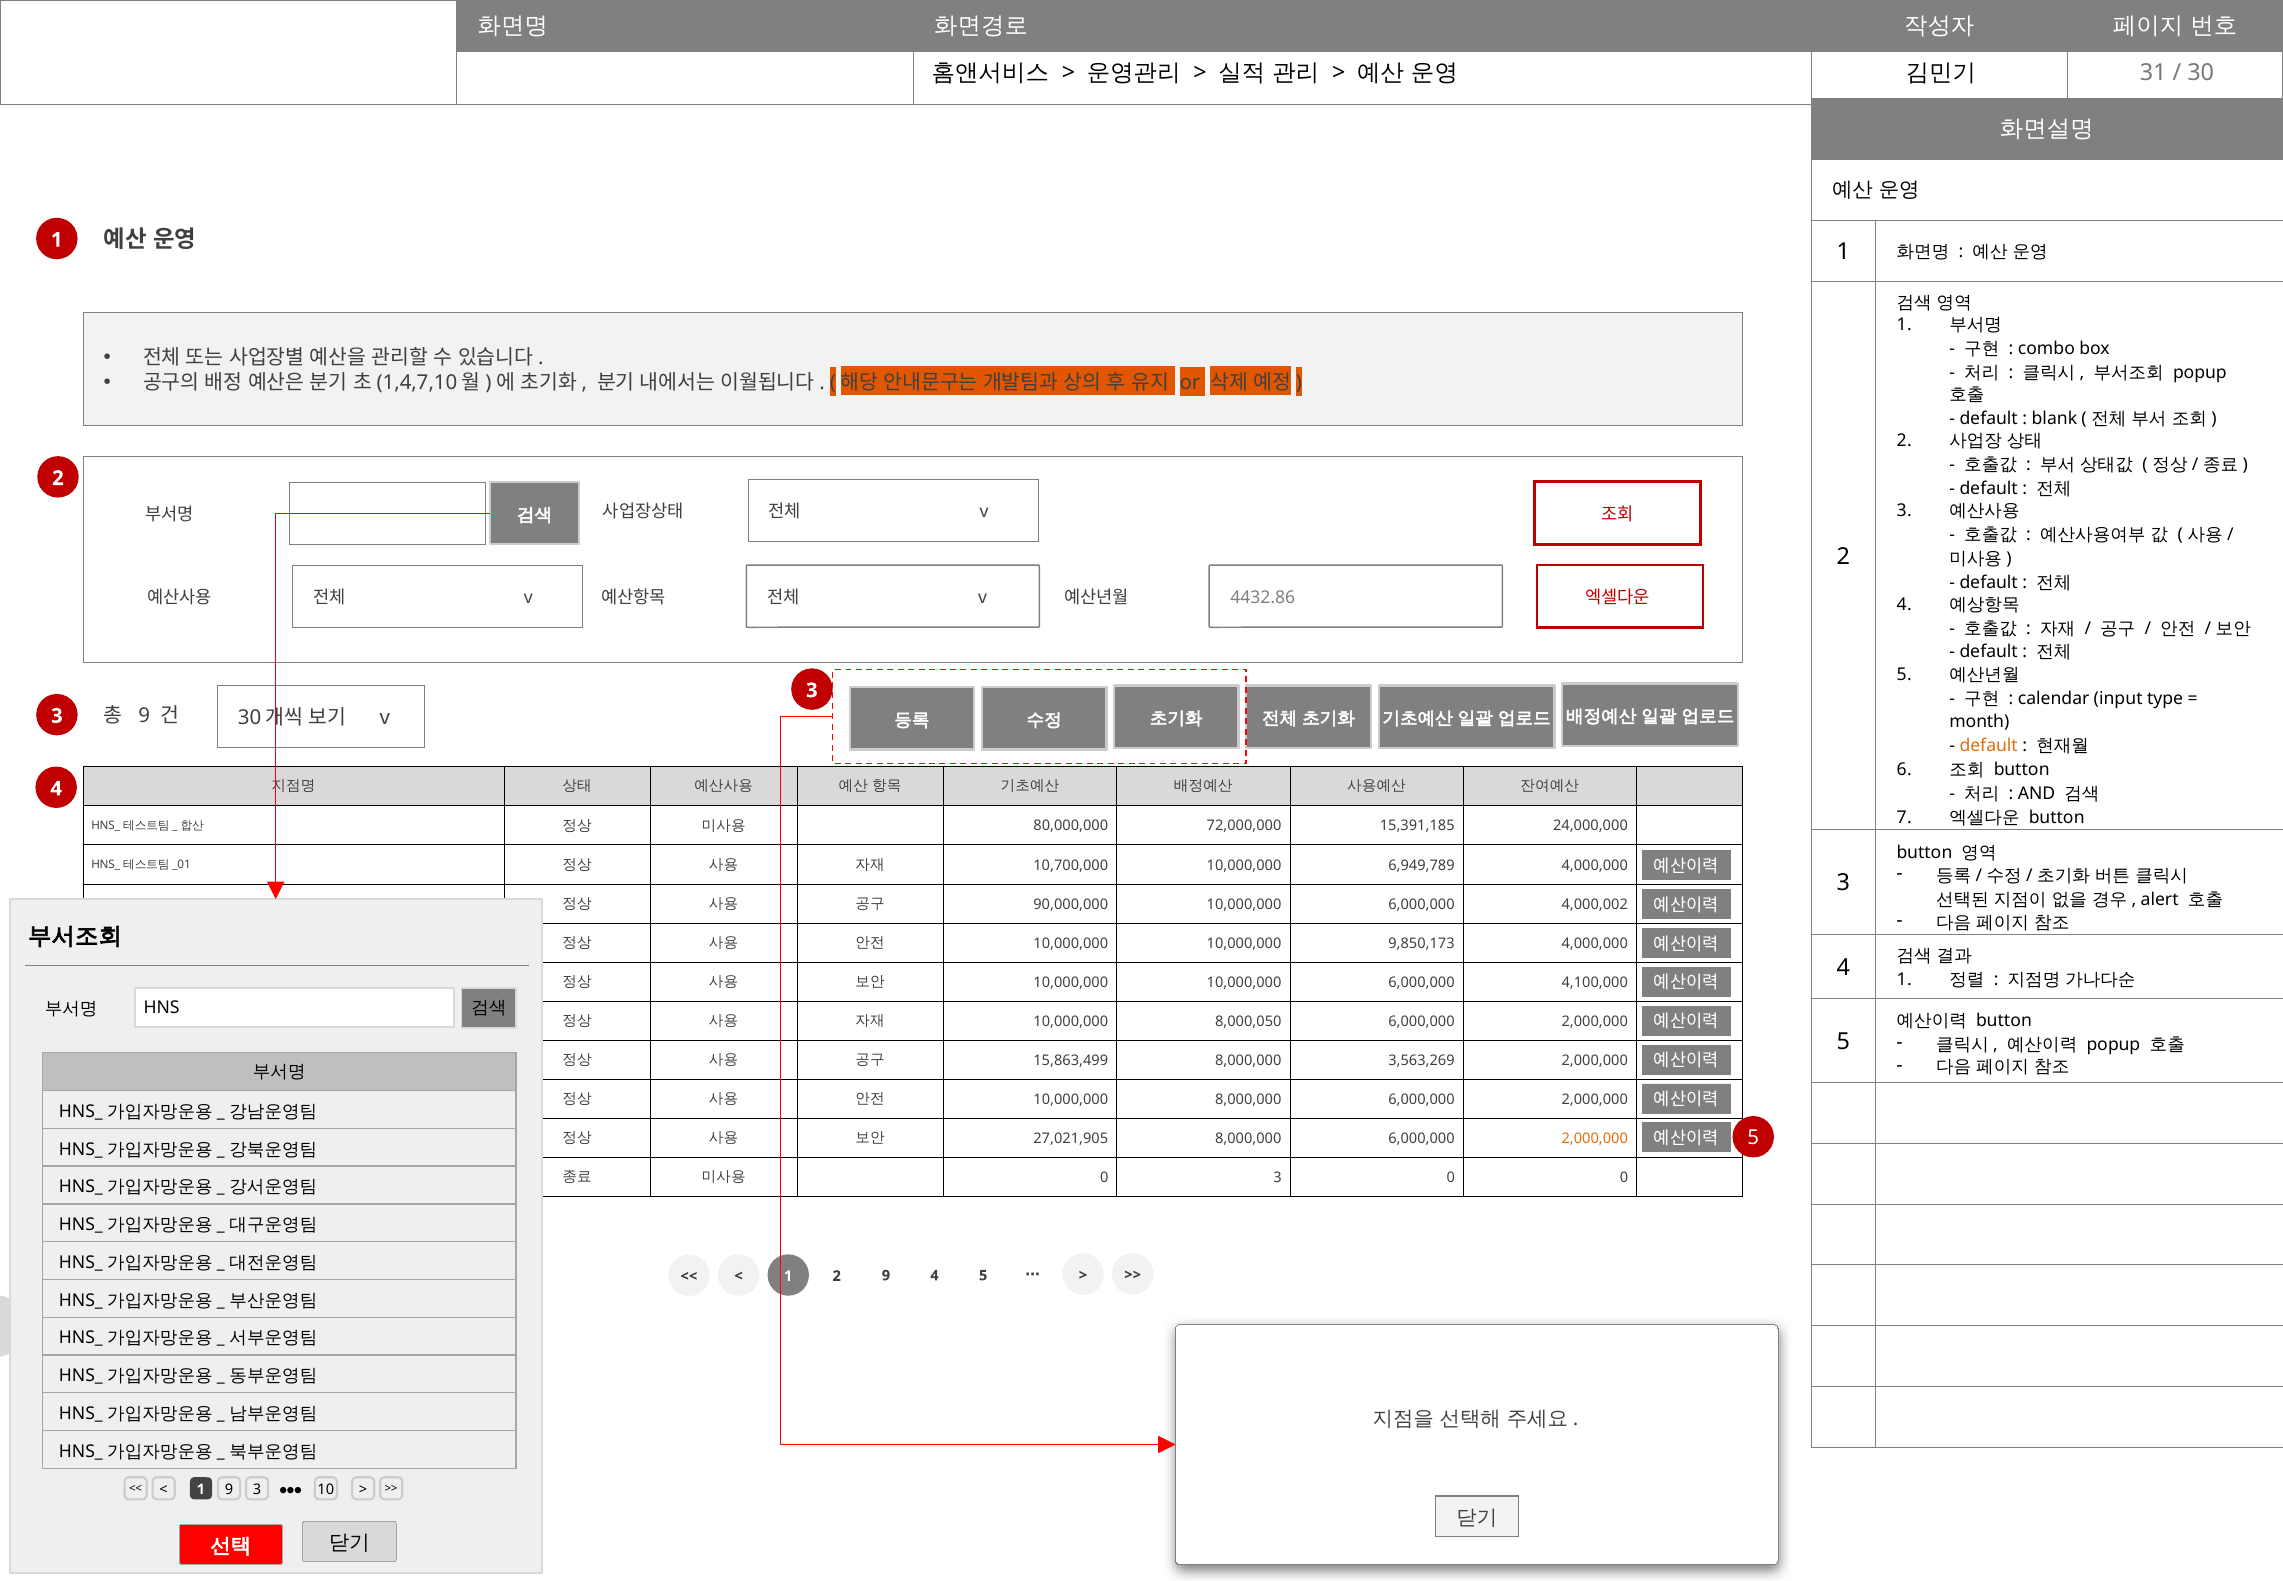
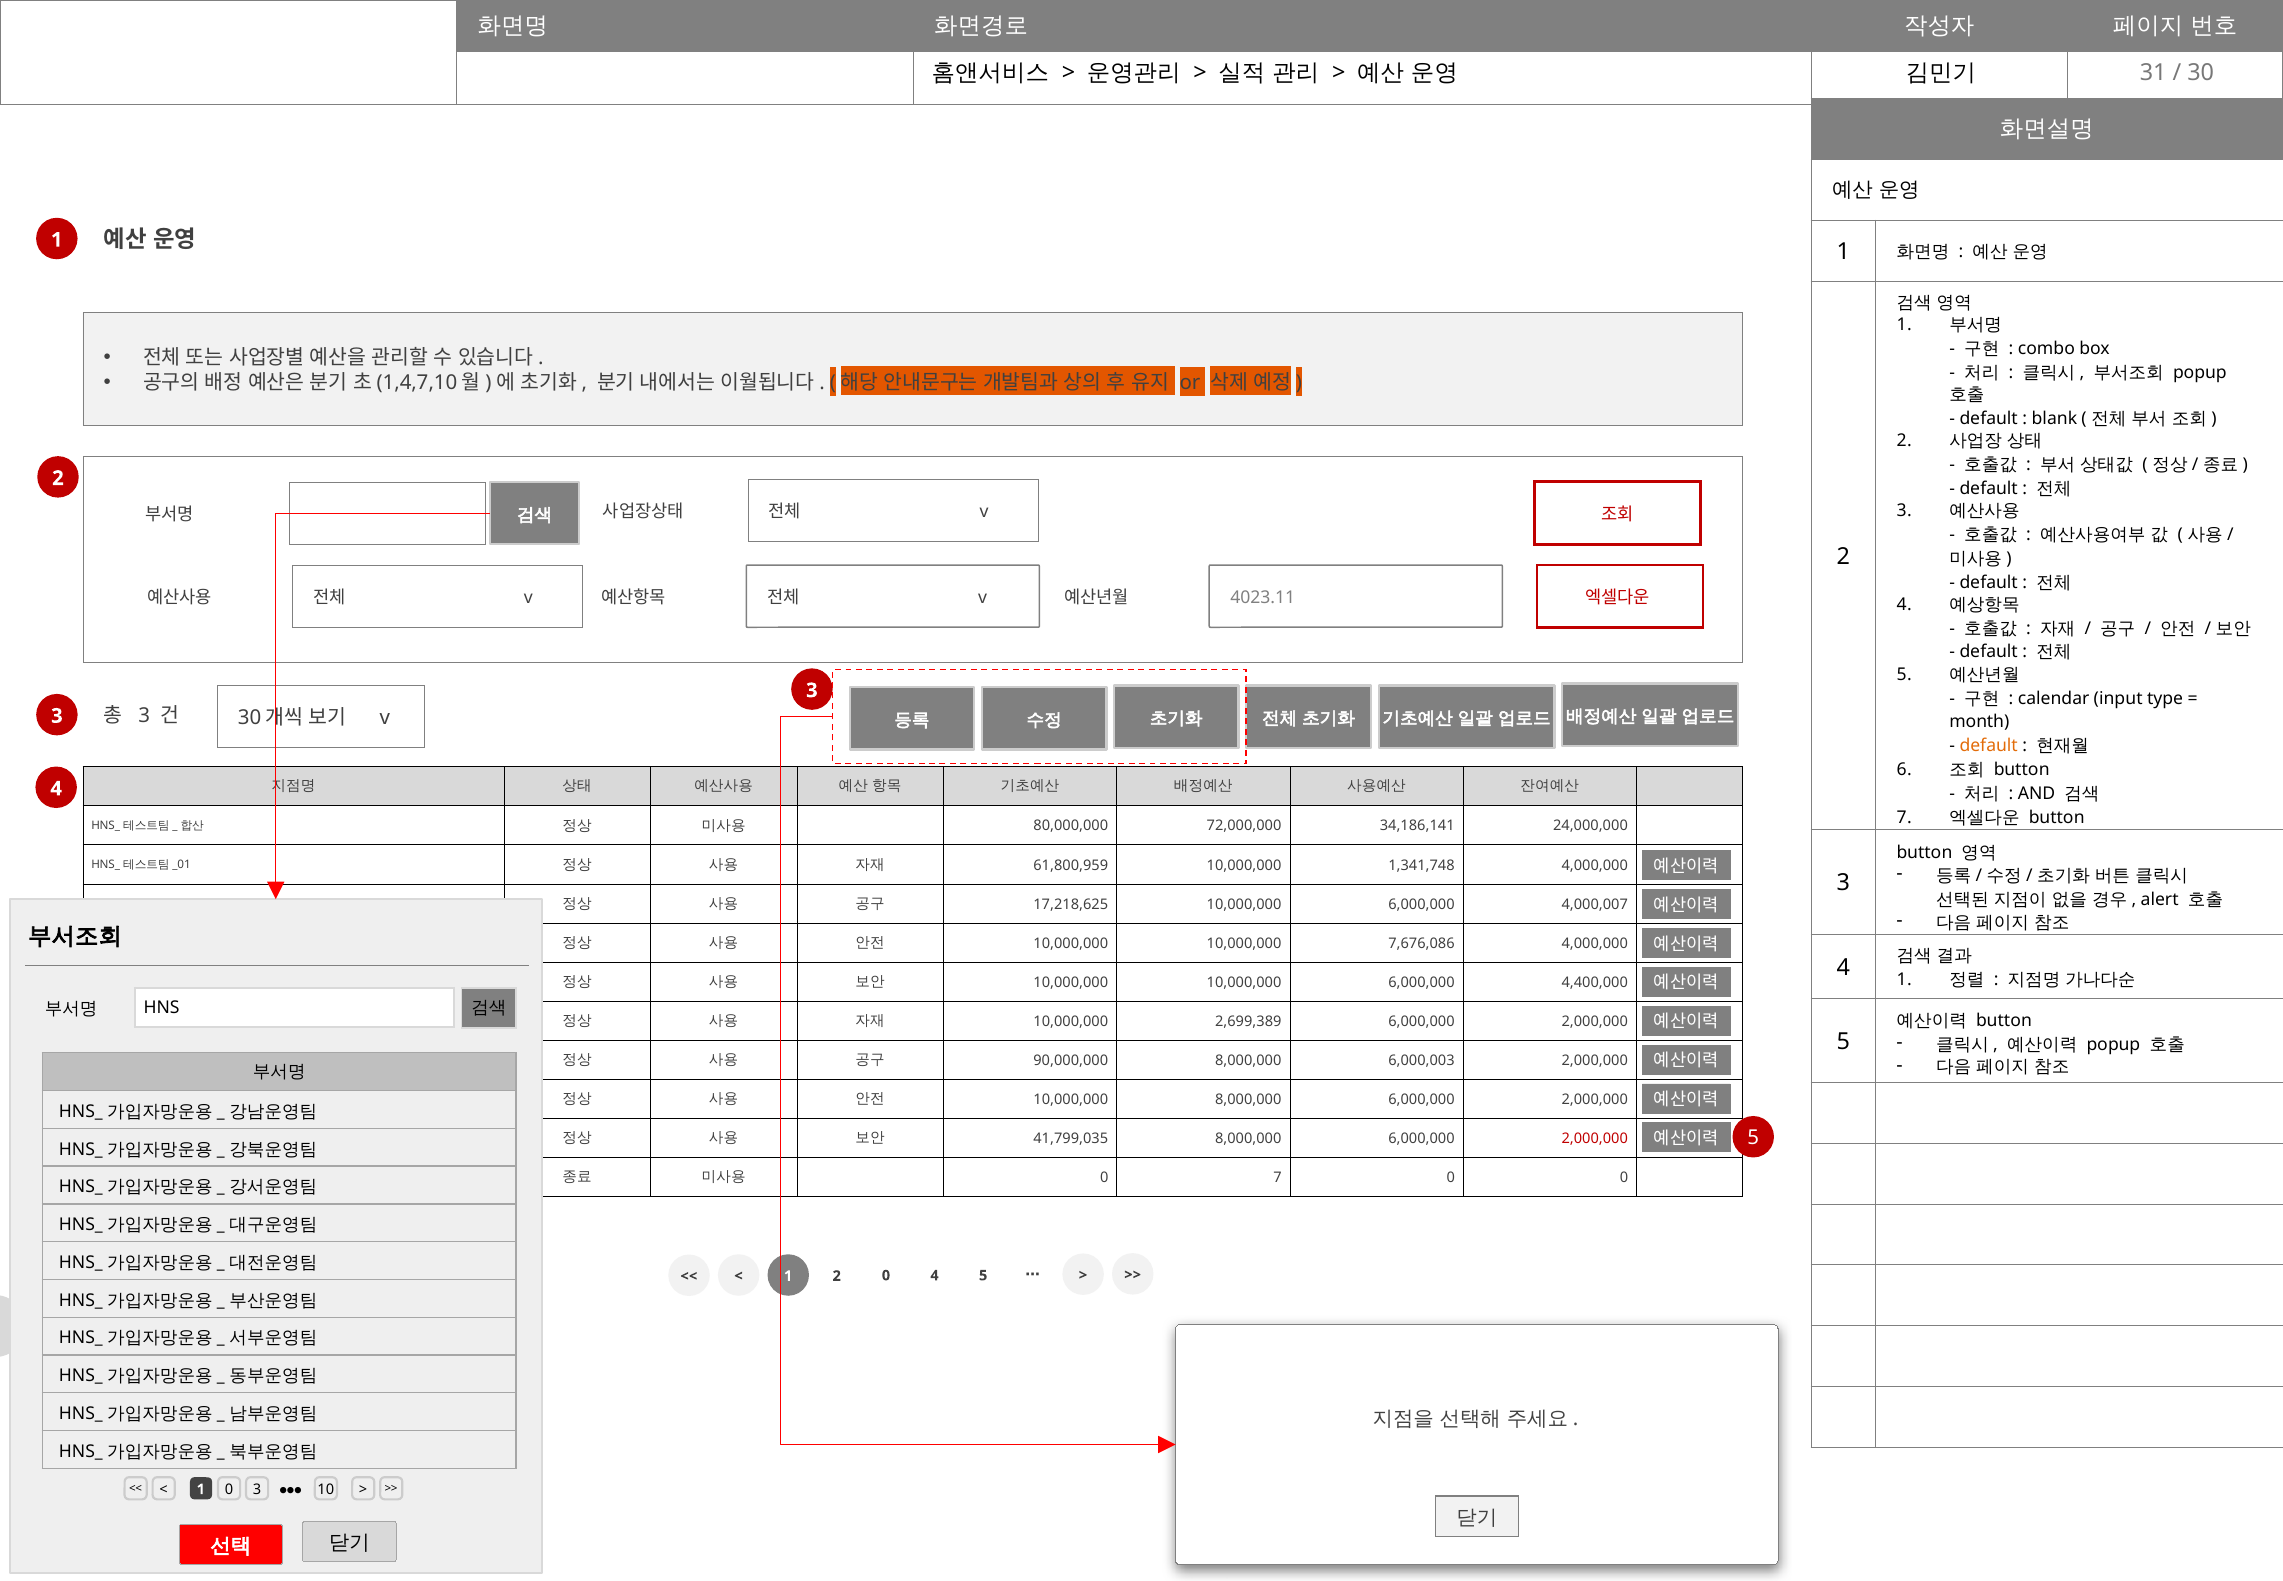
4432.86: 4432.86 -> 4023.11
9 at (144, 716): 9 -> 3
15,391,185: 15,391,185 -> 34,186,141
10,700,000: 10,700,000 -> 61,800,959
6,949,789: 6,949,789 -> 1,341,748
90,000,000: 90,000,000 -> 17,218,625
4,000,002: 4,000,002 -> 4,000,007
9,850,173: 9,850,173 -> 7,676,086
4,100,000: 4,100,000 -> 4,400,000
8,000,050: 8,000,050 -> 2,699,389
15,863,499: 15,863,499 -> 90,000,000
3,563,269: 3,563,269 -> 6,000,003
27,021,905: 27,021,905 -> 41,799,035
2,000,000 at (1595, 1139) colour: orange -> red
0 3: 3 -> 7
2 9: 9 -> 0
1 9: 9 -> 0
